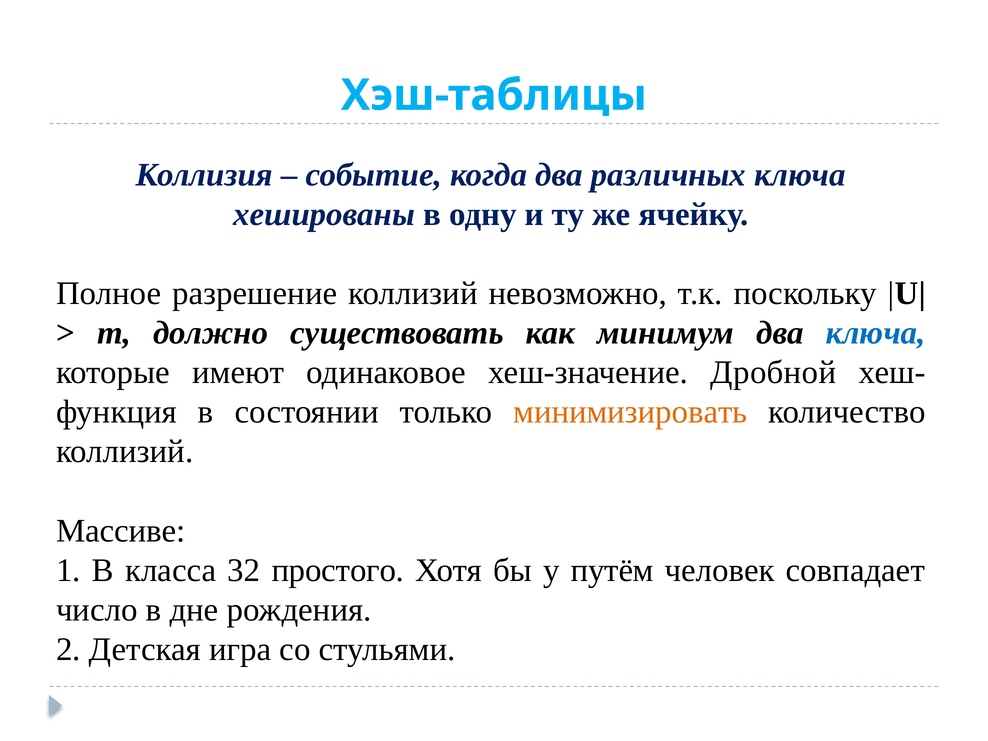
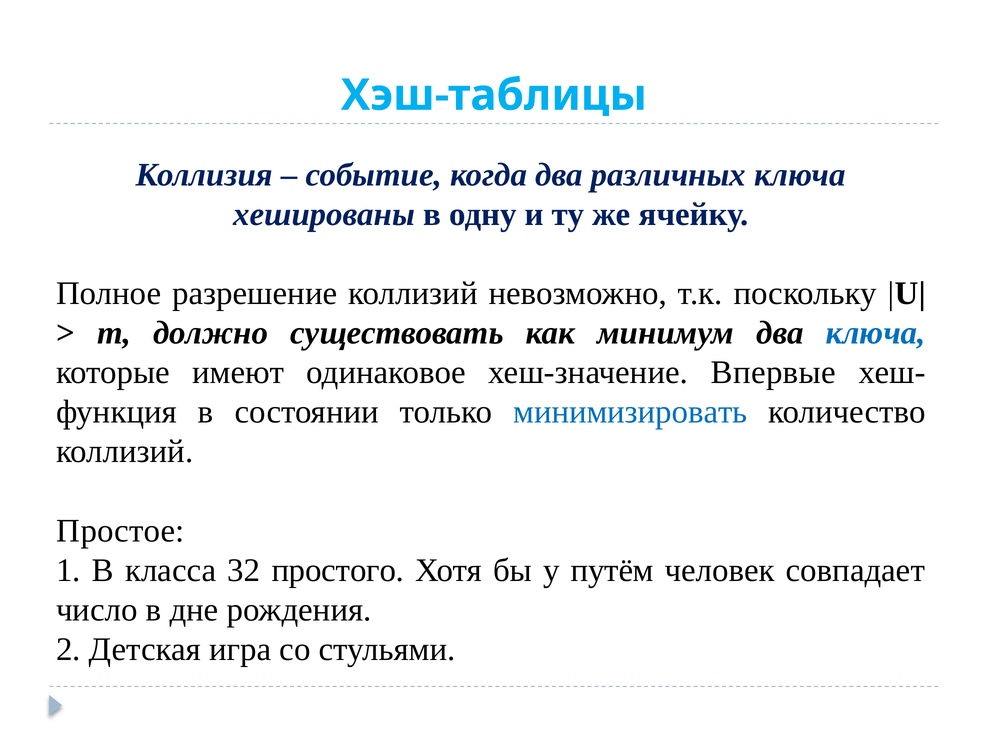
Дробной: Дробной -> Впервые
минимизировать colour: orange -> blue
Массиве: Массиве -> Простое
